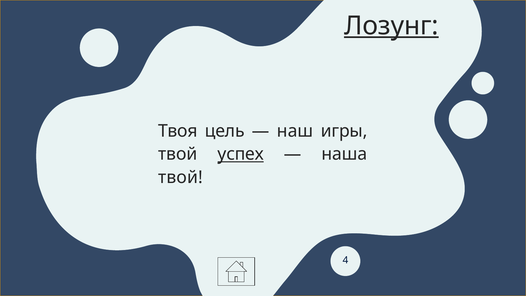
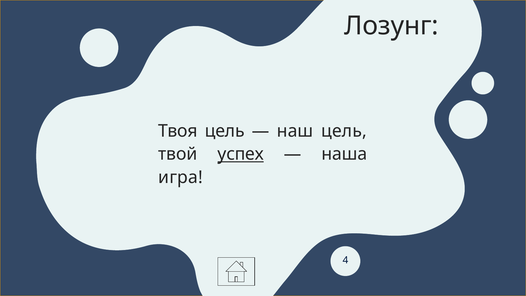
Лозунг underline: present -> none
наш игры: игры -> цель
твой at (181, 177): твой -> игра
